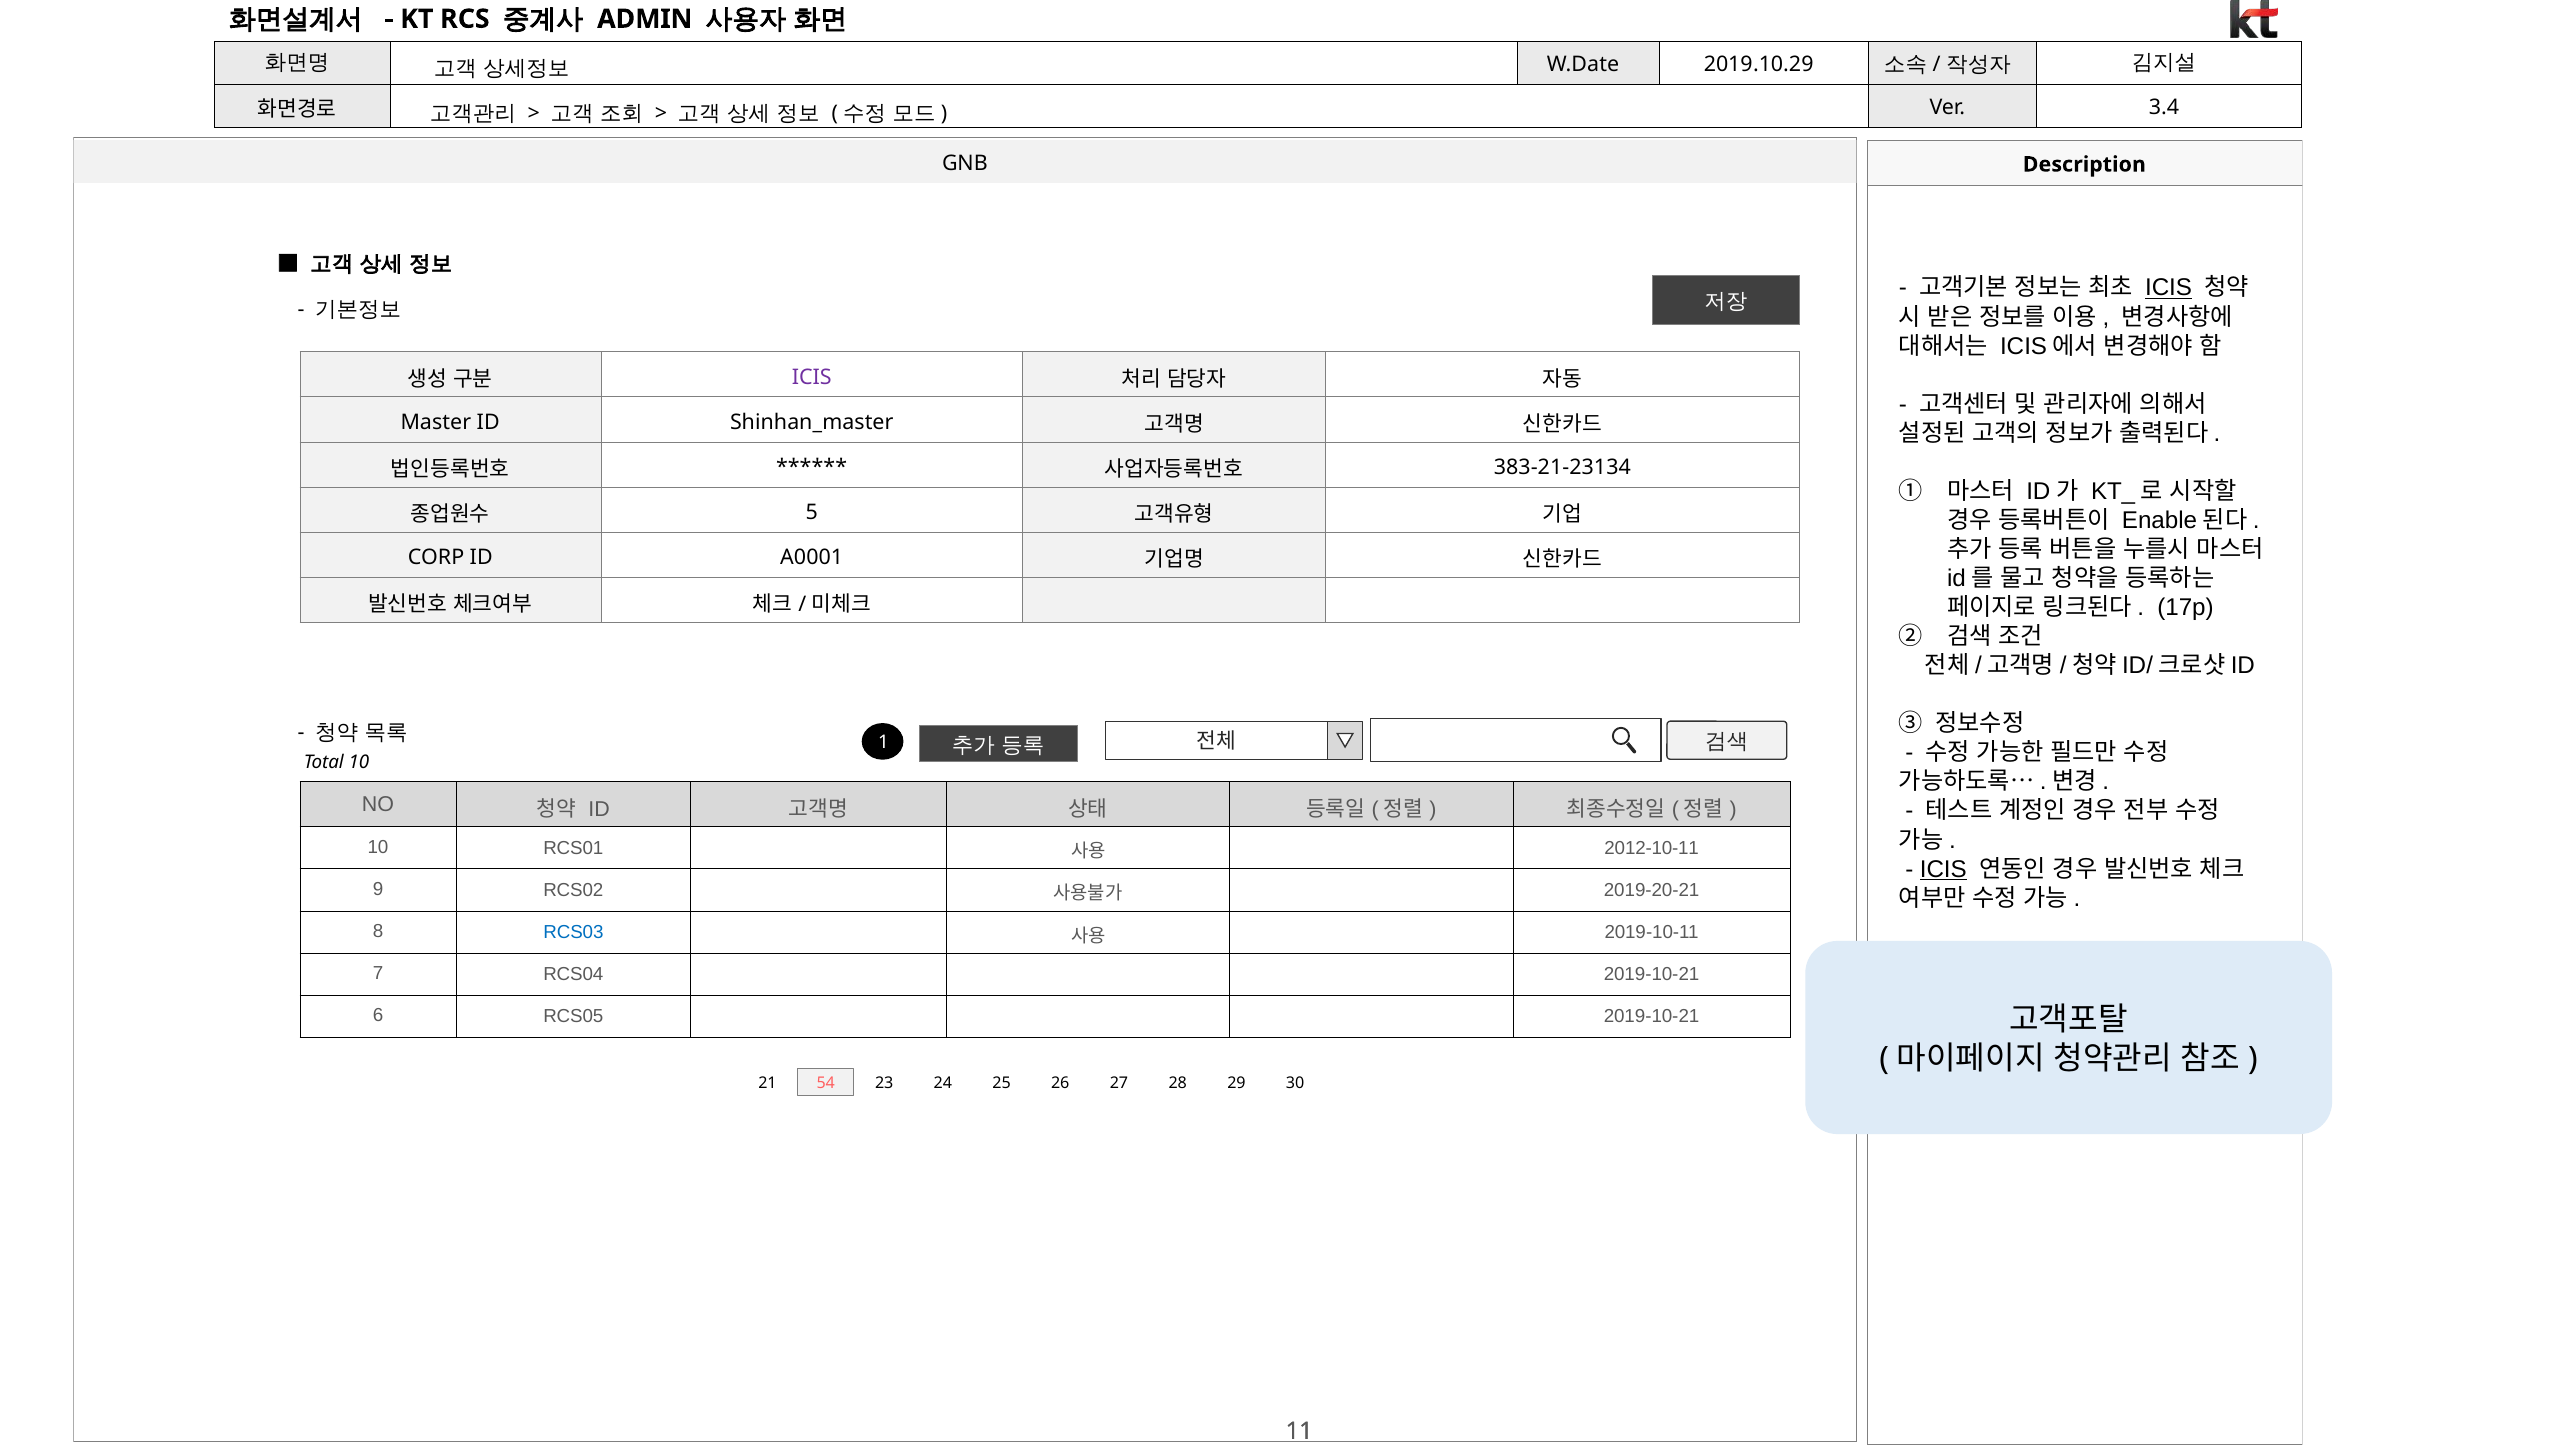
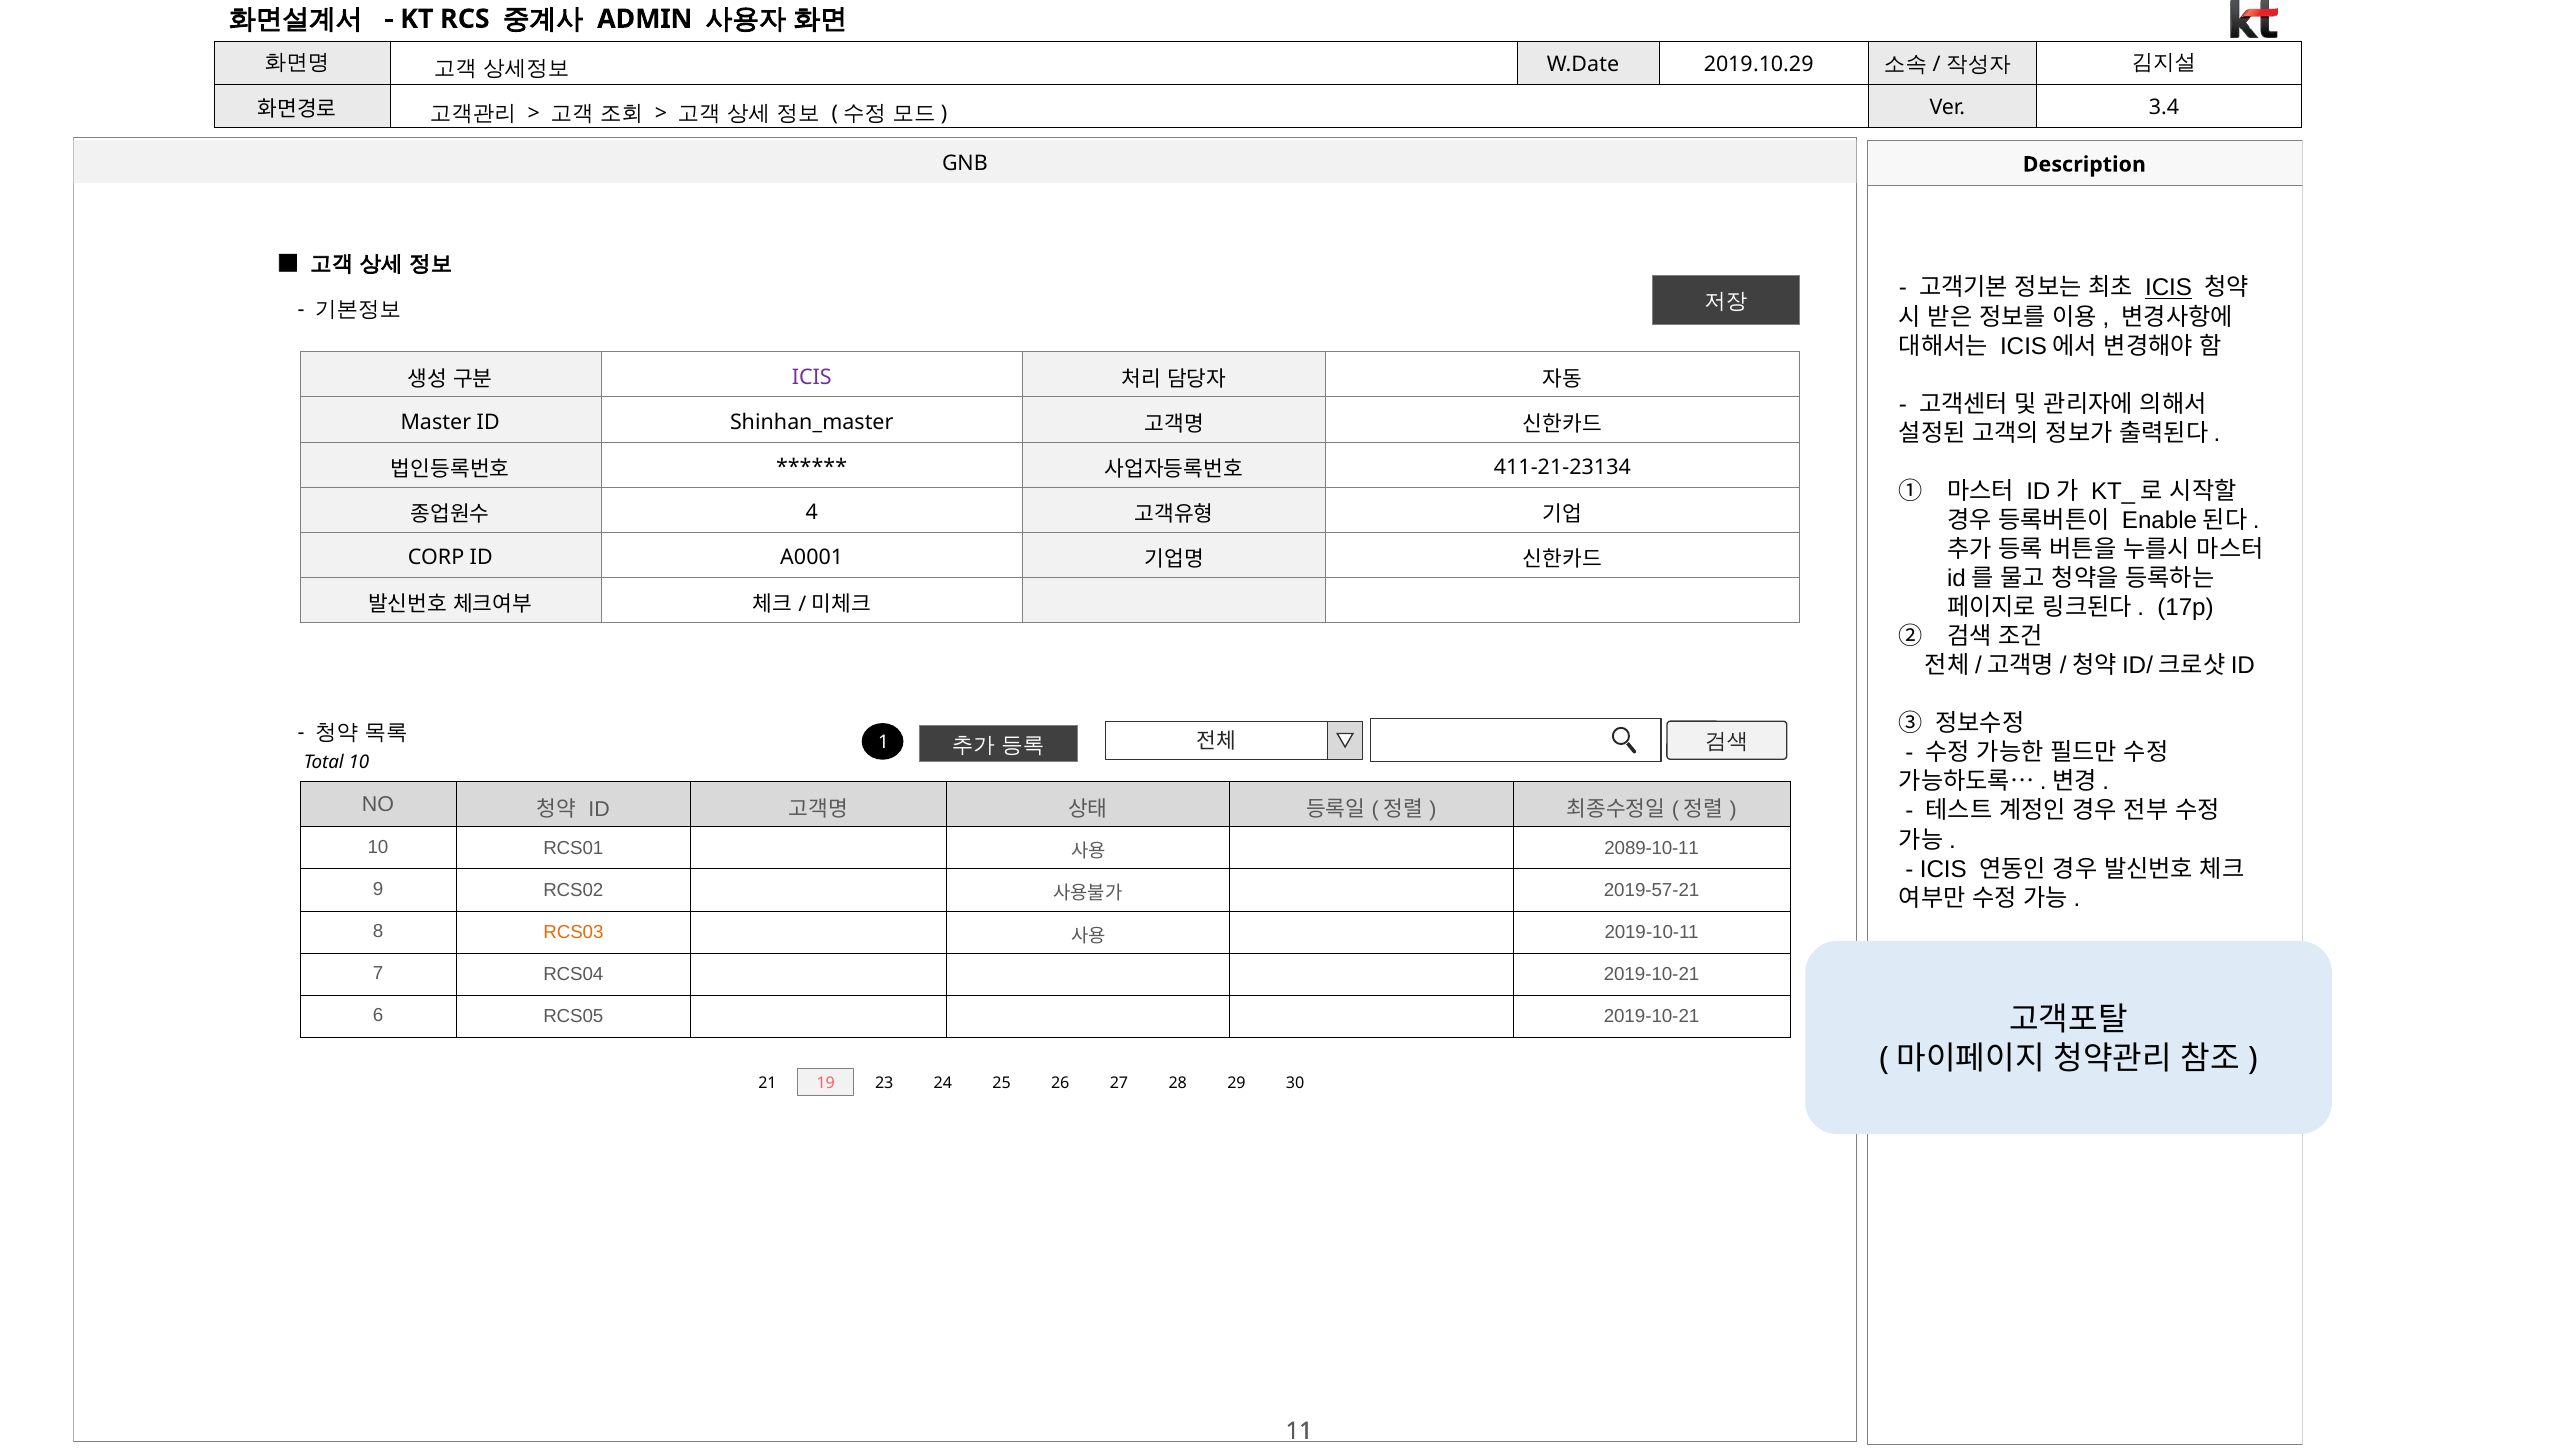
383-21-23134: 383-21-23134 -> 411-21-23134
5: 5 -> 4
2012-10-11: 2012-10-11 -> 2089-10-11
ICIS at (1943, 869) underline: present -> none
2019-20-21: 2019-20-21 -> 2019-57-21
RCS03 colour: blue -> orange
54: 54 -> 19
